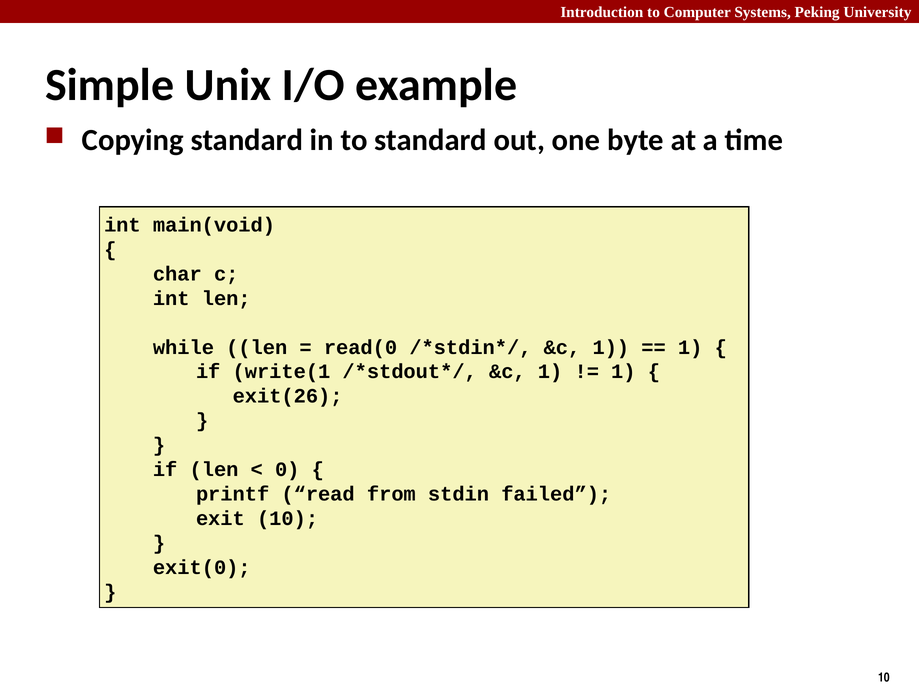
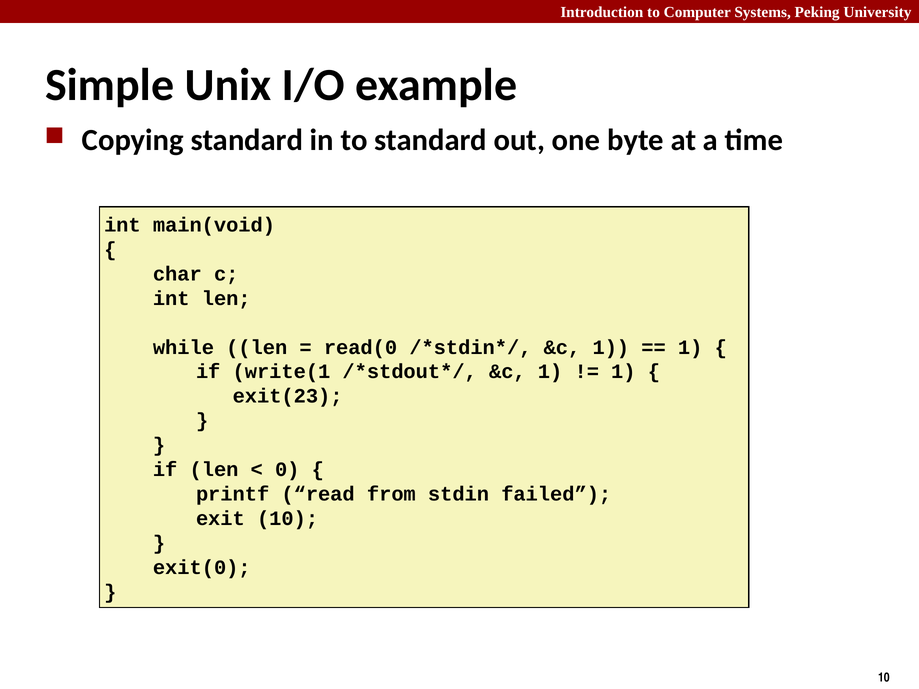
exit(26: exit(26 -> exit(23
